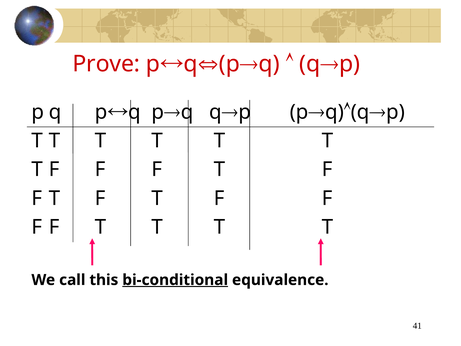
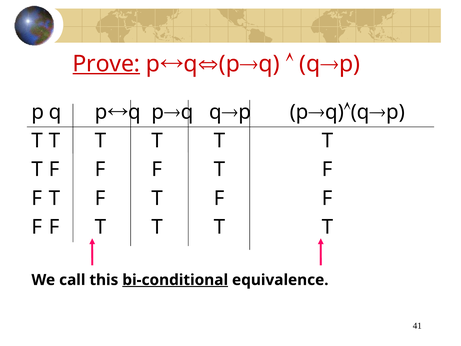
Prove underline: none -> present
